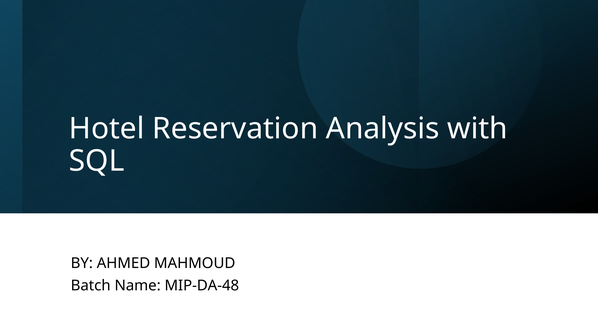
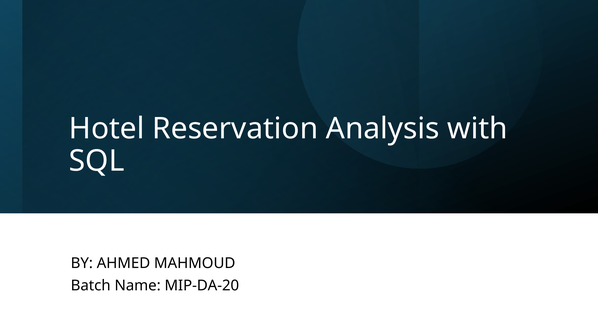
MIP-DA-48: MIP-DA-48 -> MIP-DA-20
